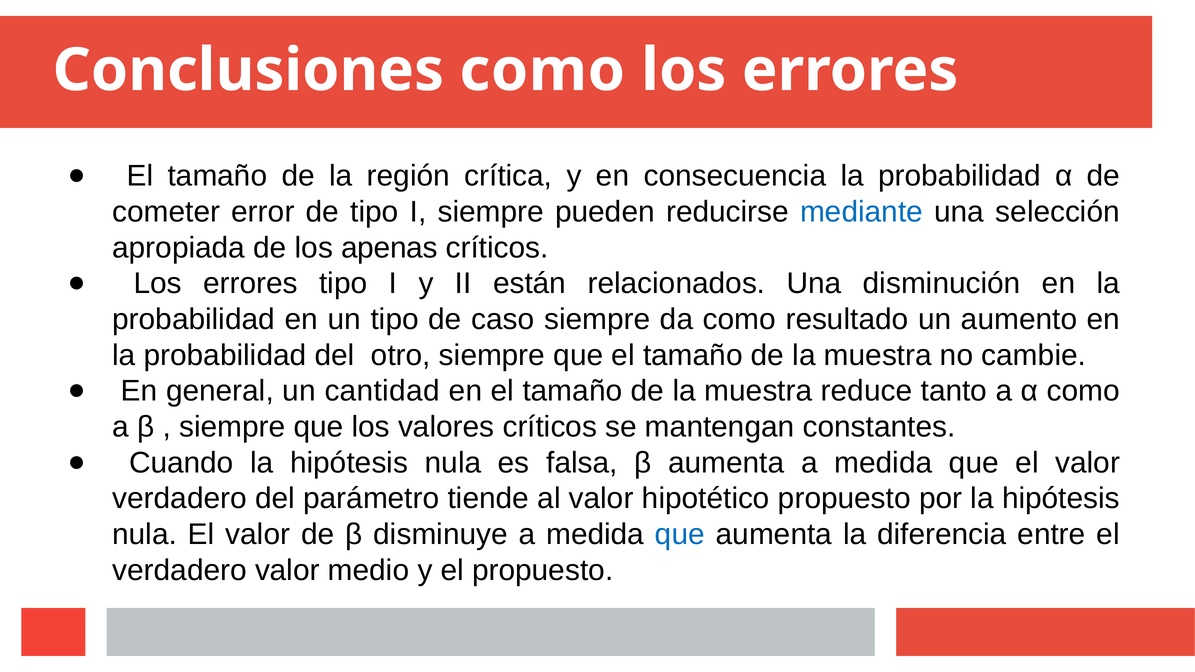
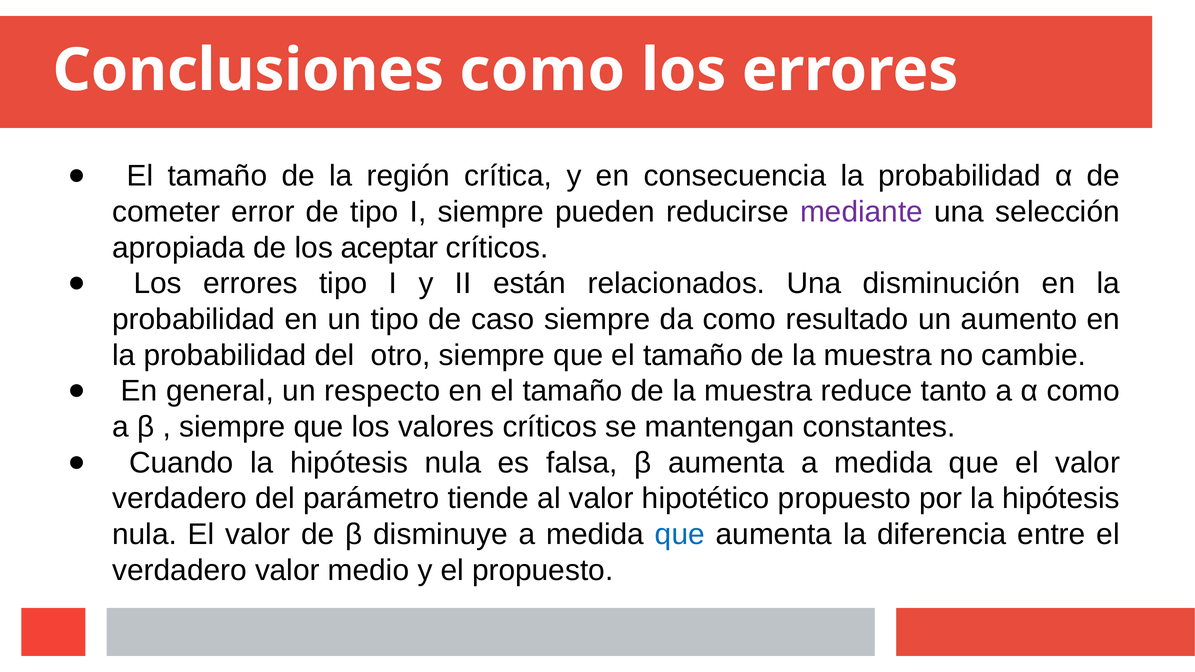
mediante colour: blue -> purple
apenas: apenas -> aceptar
cantidad: cantidad -> respecto
